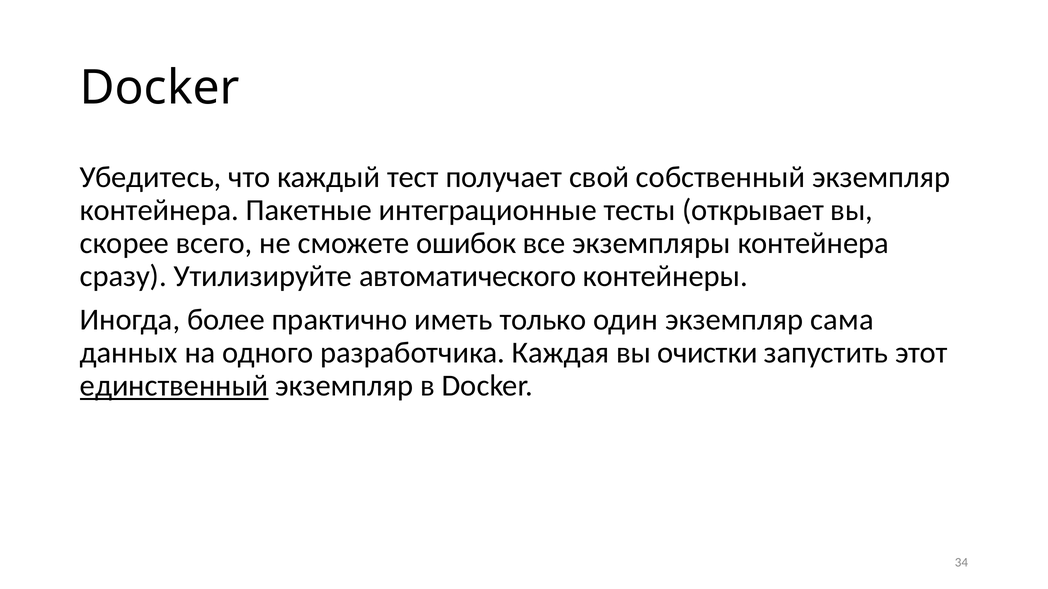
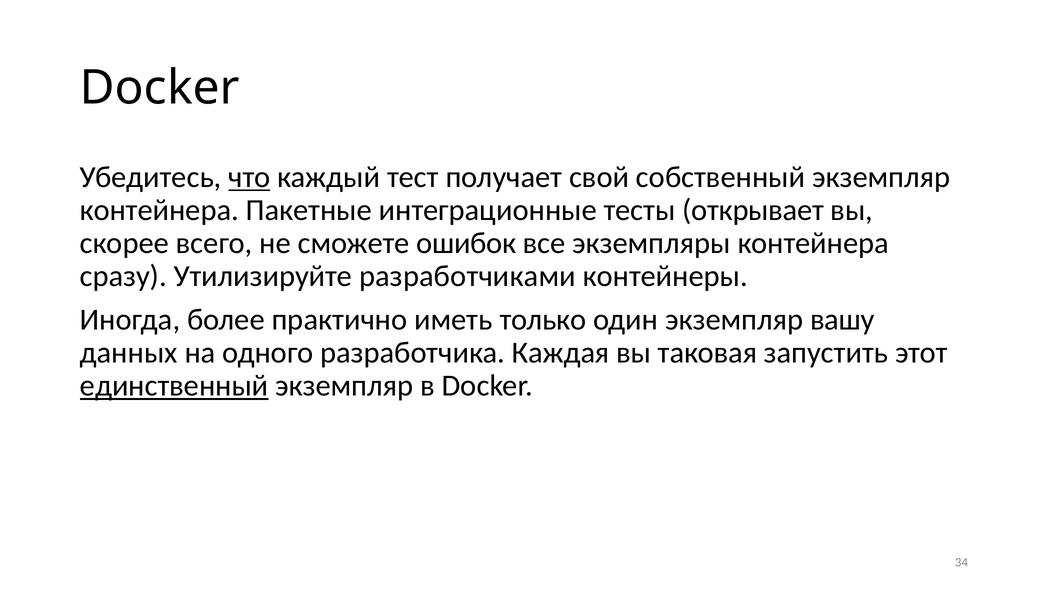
что underline: none -> present
автоматического: автоматического -> разработчиками
сама: сама -> вашу
очистки: очистки -> таковая
